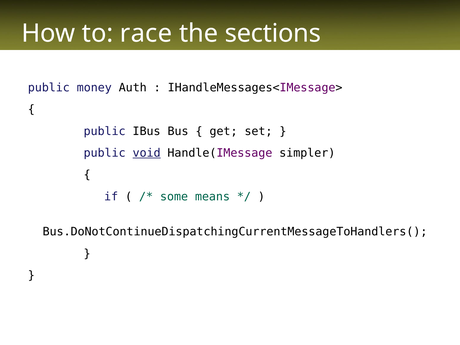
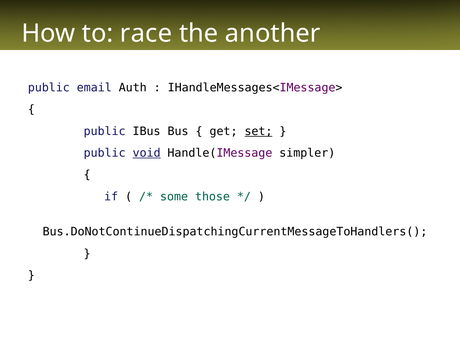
sections: sections -> another
money: money -> email
set underline: none -> present
means: means -> those
